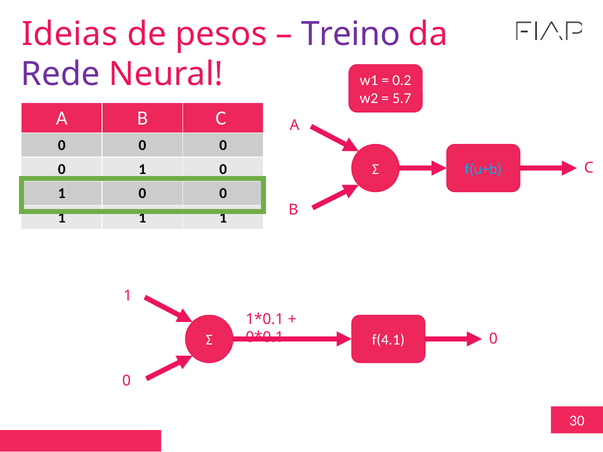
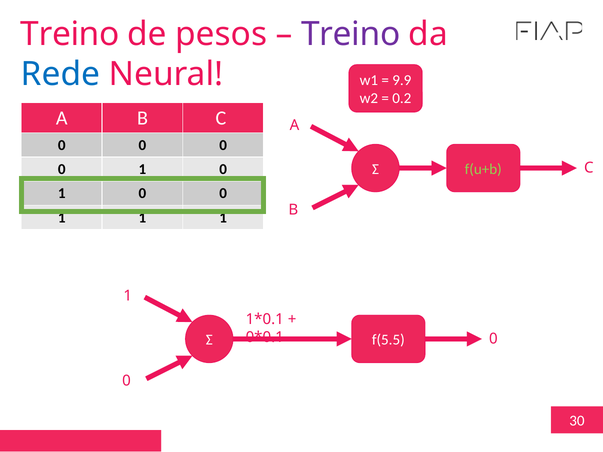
Ideias at (70, 34): Ideias -> Treino
Rede colour: purple -> blue
0.2: 0.2 -> 9.9
5.7: 5.7 -> 0.2
f(u+b colour: light blue -> light green
f(4.1: f(4.1 -> f(5.5
